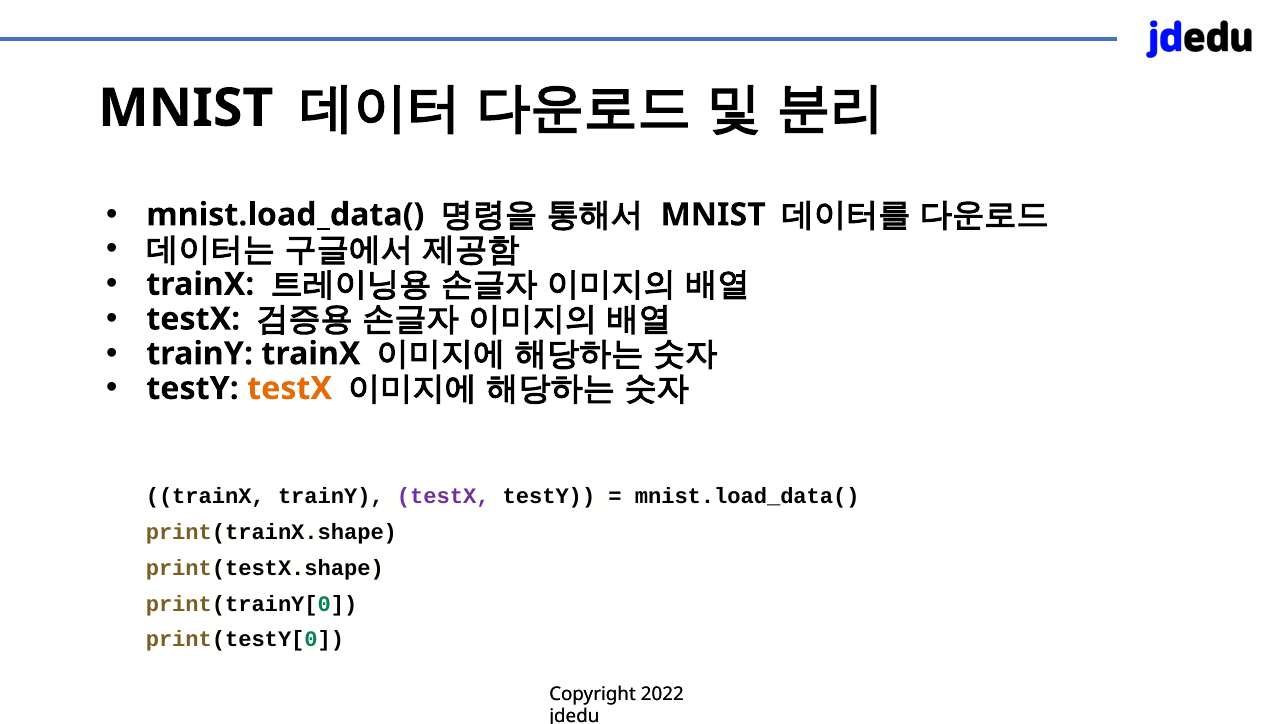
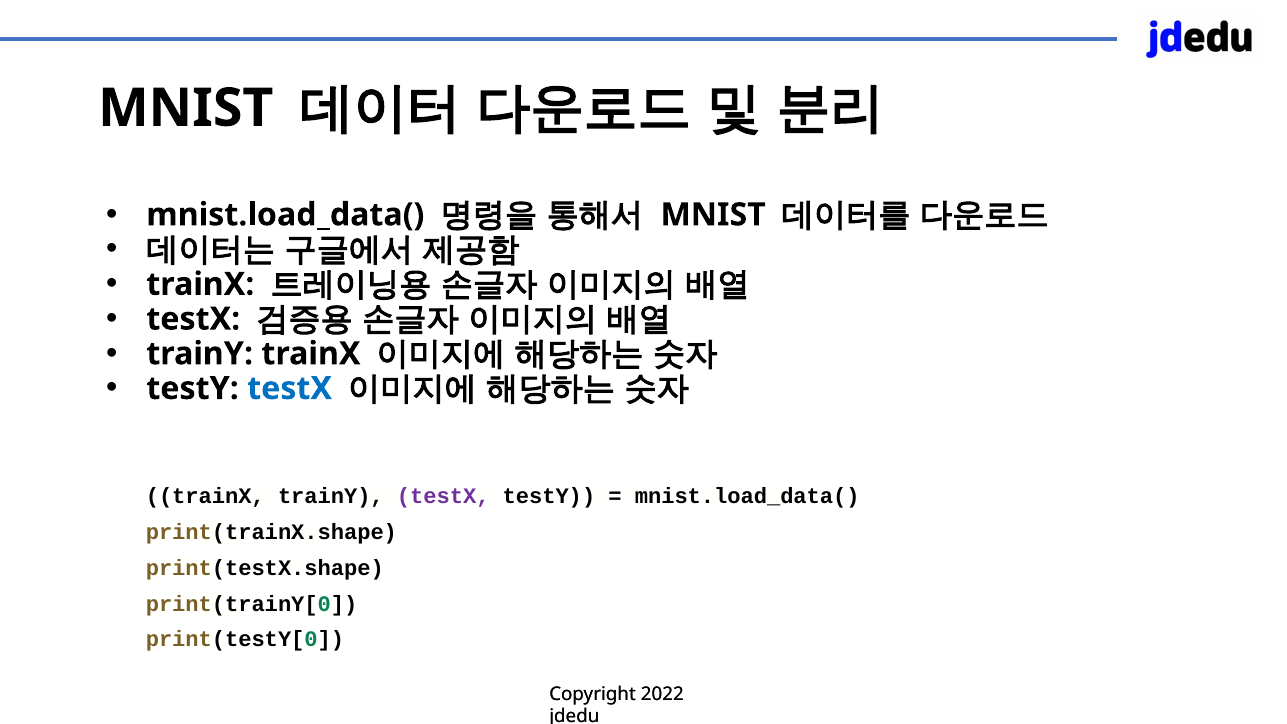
testX at (290, 388) colour: orange -> blue
